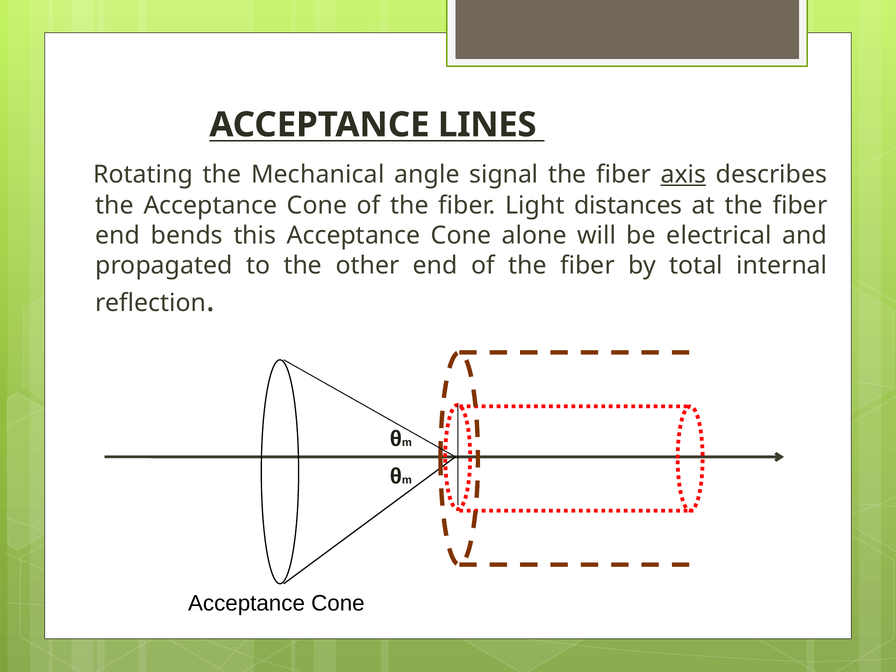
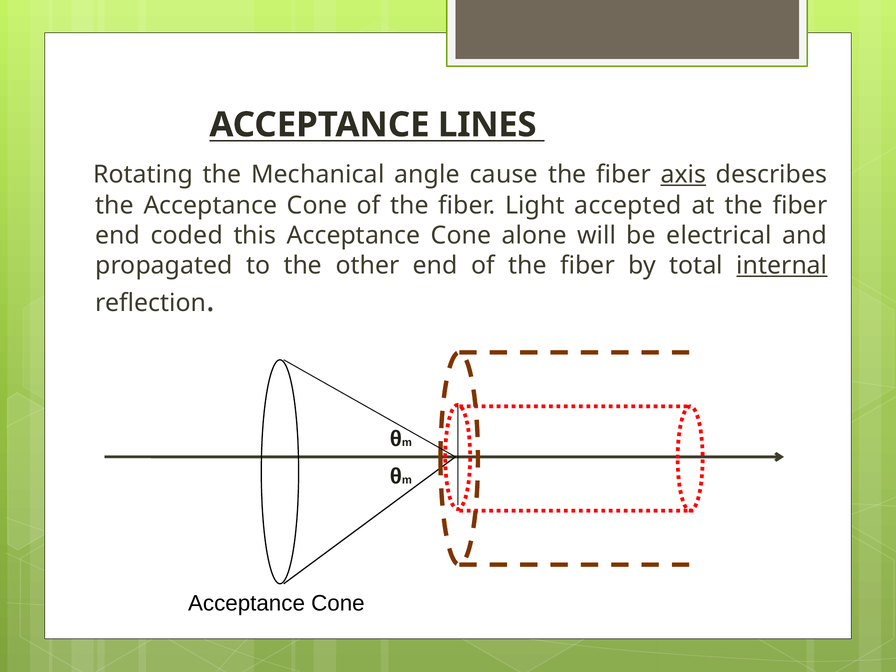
signal: signal -> cause
distances: distances -> accepted
bends: bends -> coded
internal underline: none -> present
